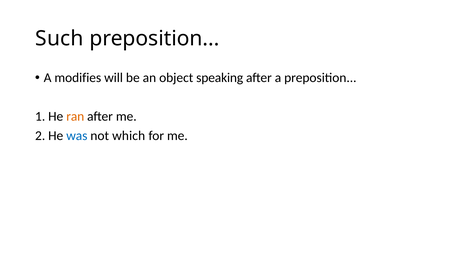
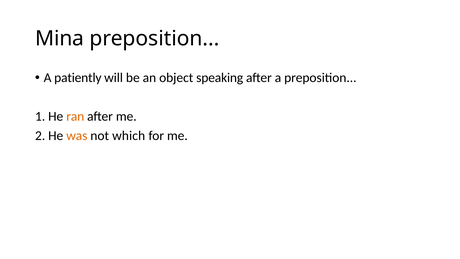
Such: Such -> Mina
modifies: modifies -> patiently
was colour: blue -> orange
